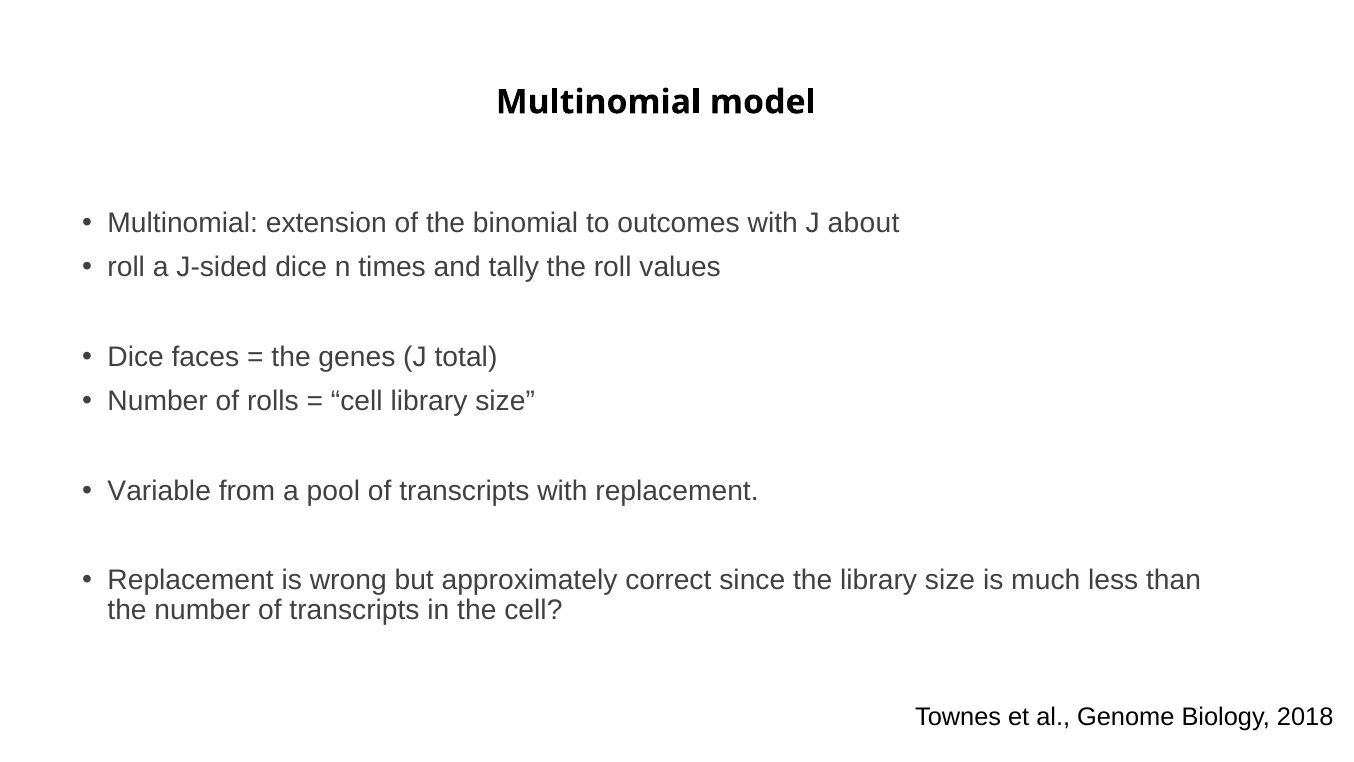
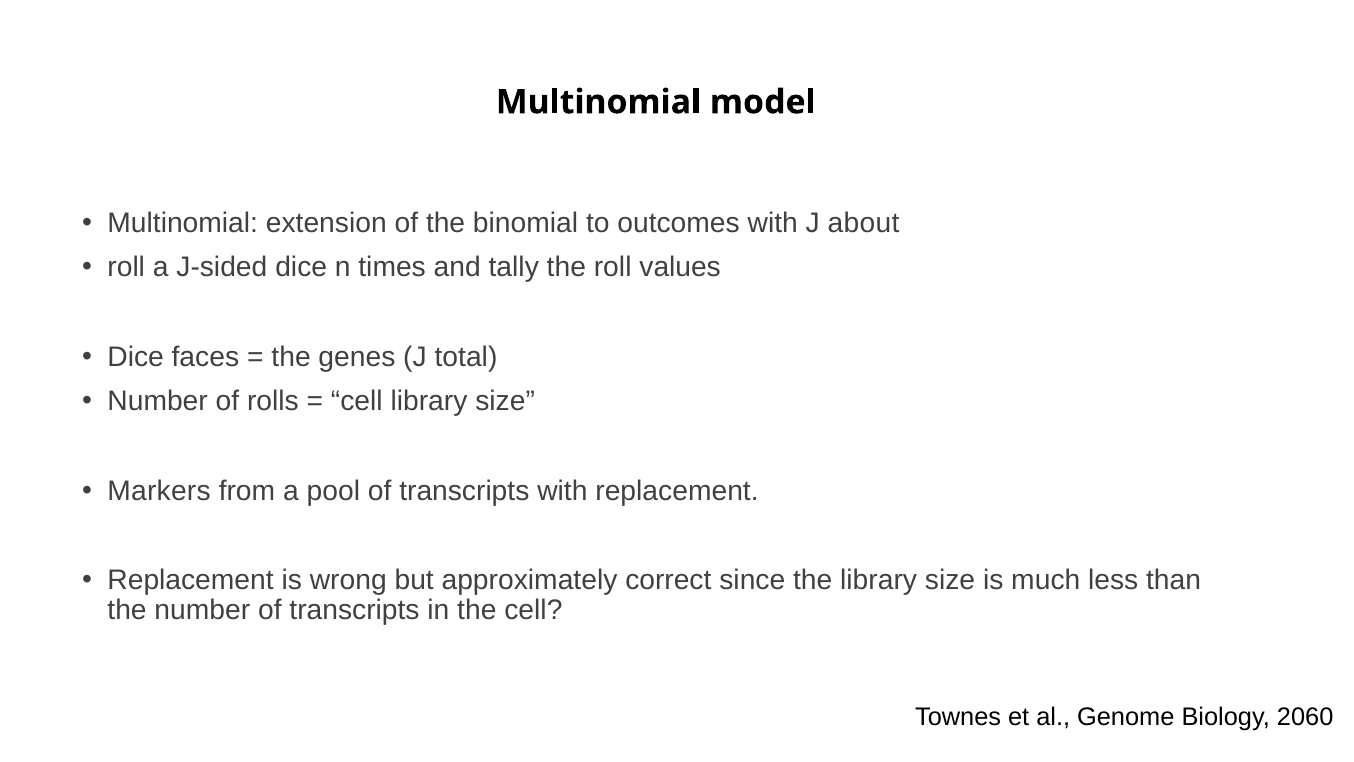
Variable: Variable -> Markers
2018: 2018 -> 2060
